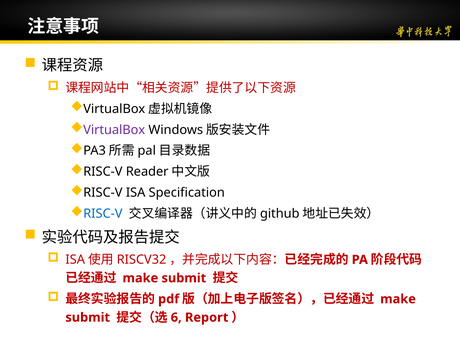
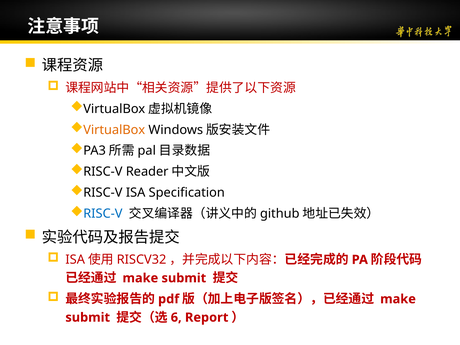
VirtualBox at (114, 130) colour: purple -> orange
